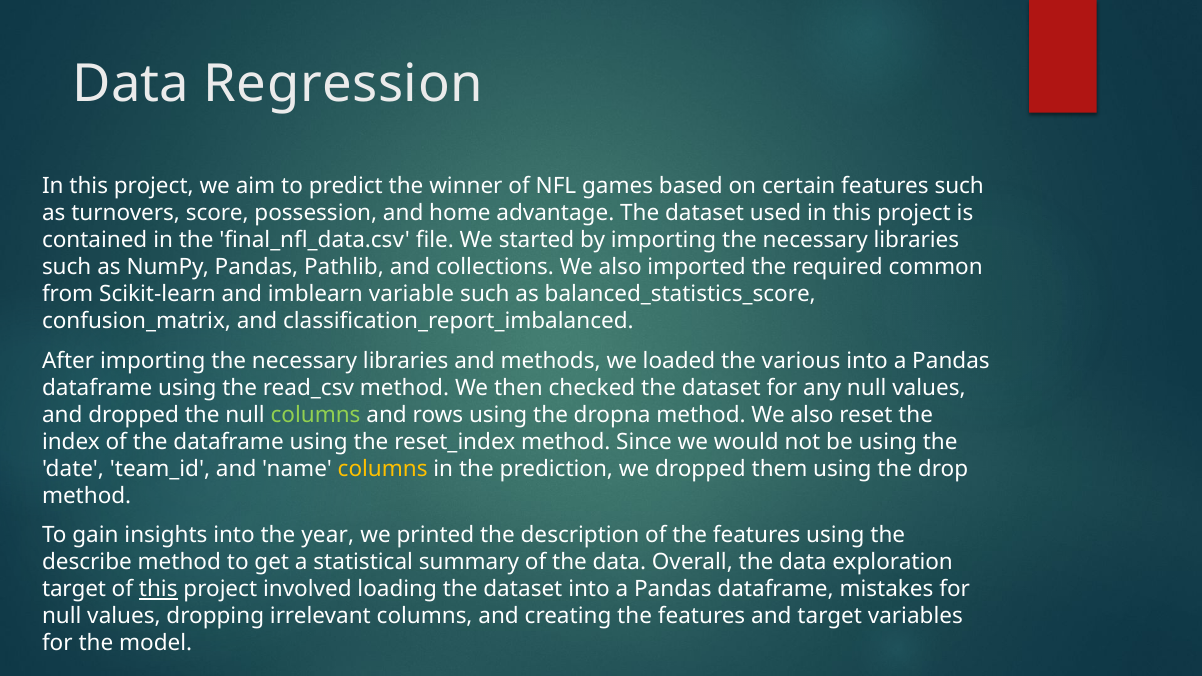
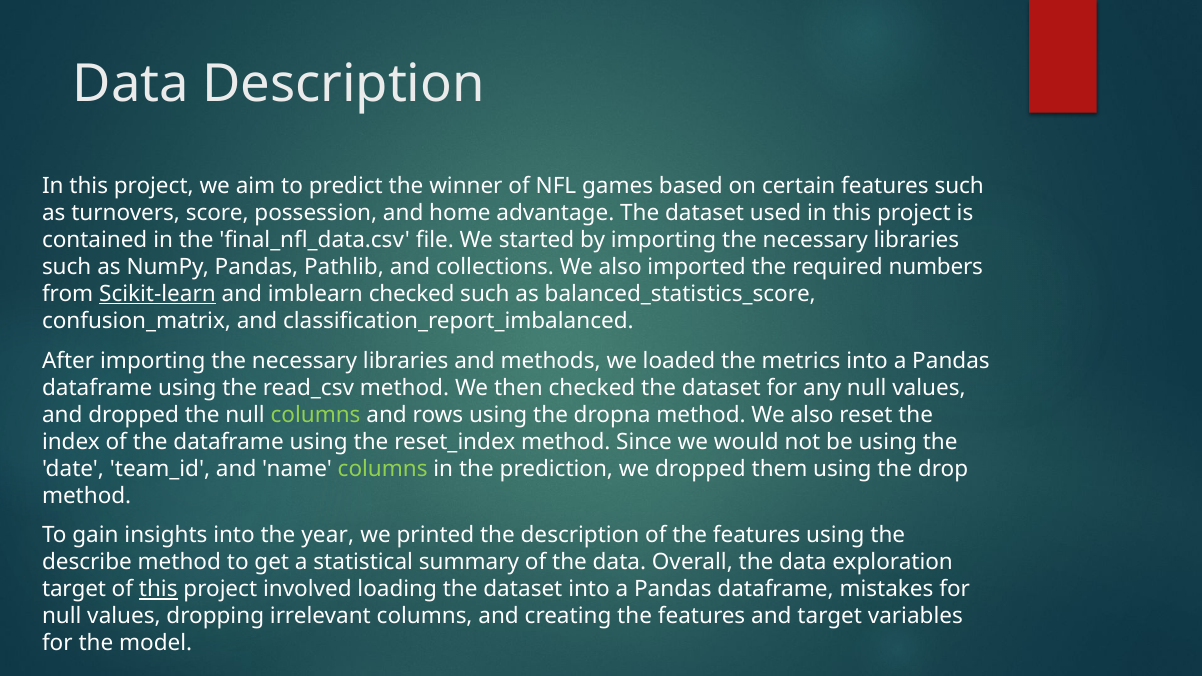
Data Regression: Regression -> Description
common: common -> numbers
Scikit-learn underline: none -> present
imblearn variable: variable -> checked
various: various -> metrics
columns at (383, 469) colour: yellow -> light green
